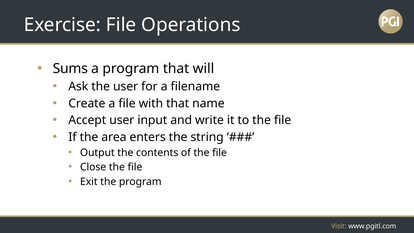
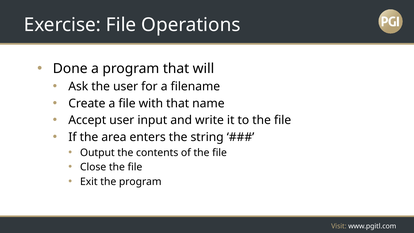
Sums: Sums -> Done
